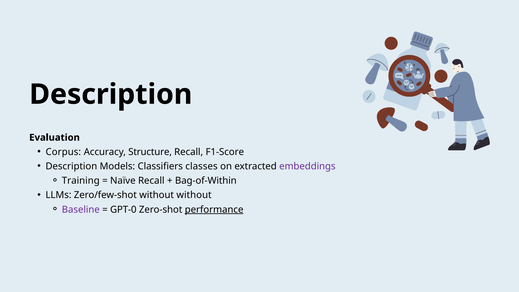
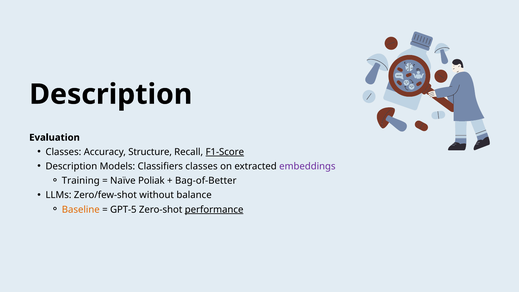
Corpus at (63, 152): Corpus -> Classes
F1-Score underline: none -> present
Naïve Recall: Recall -> Poliak
Bag-of-Within: Bag-of-Within -> Bag-of-Better
without without: without -> balance
Baseline colour: purple -> orange
GPT-0: GPT-0 -> GPT-5
